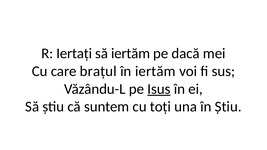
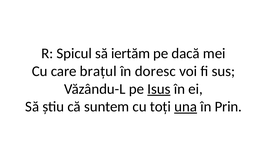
Iertați: Iertați -> Spicul
în iertăm: iertăm -> doresc
una underline: none -> present
în Știu: Știu -> Prin
